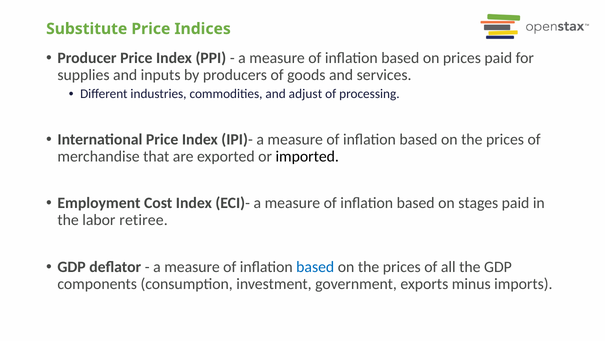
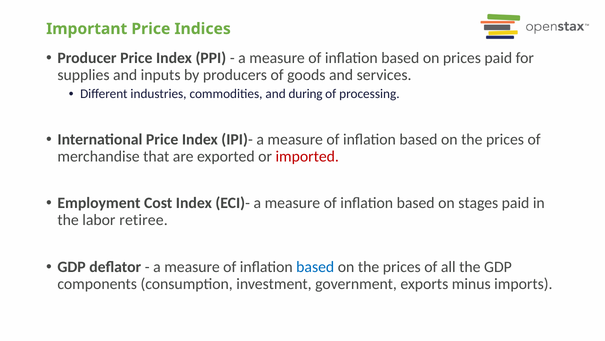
Substitute: Substitute -> Important
adjust: adjust -> during
imported colour: black -> red
